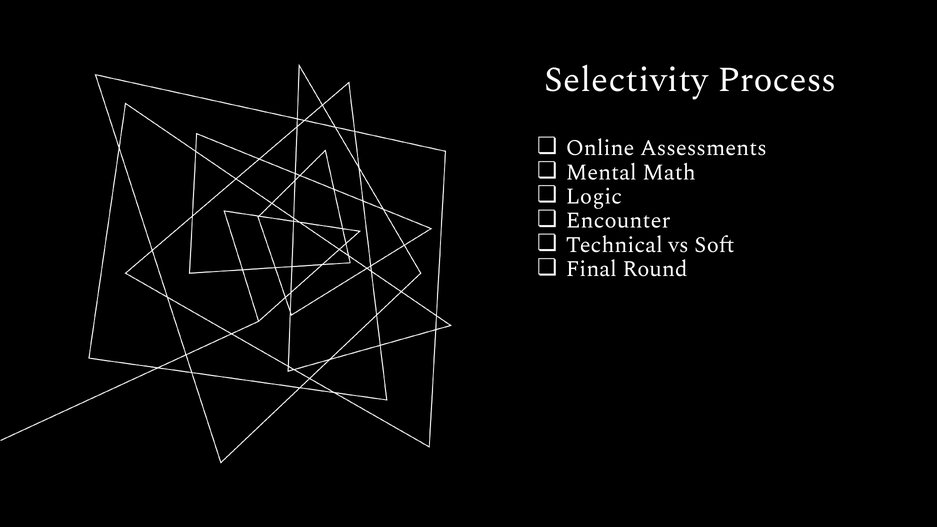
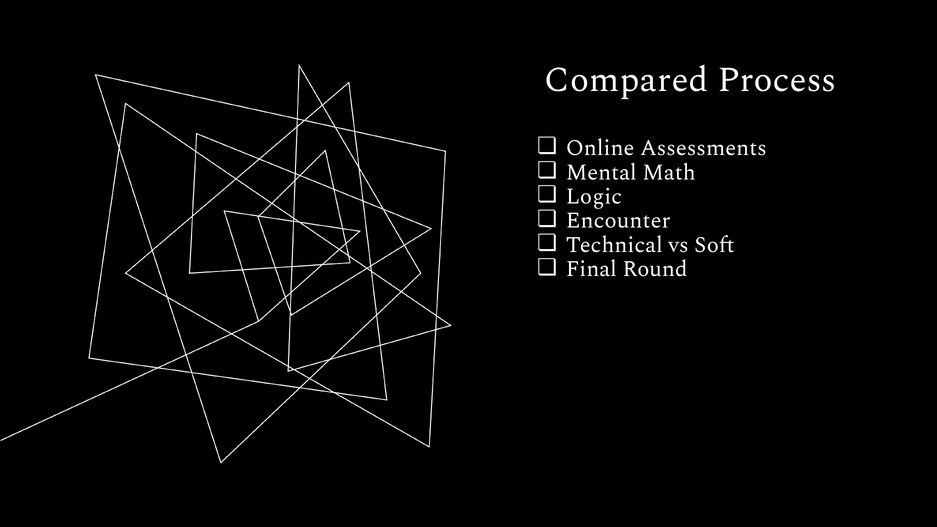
Selectivity: Selectivity -> Compared
